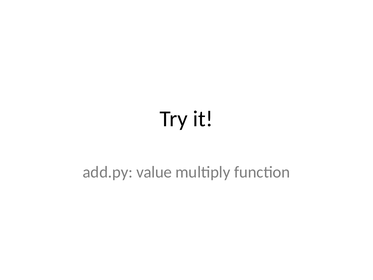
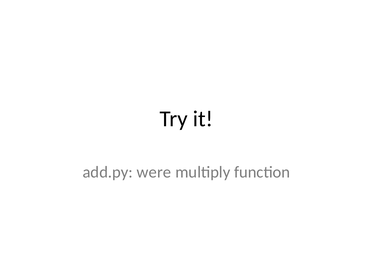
value: value -> were
